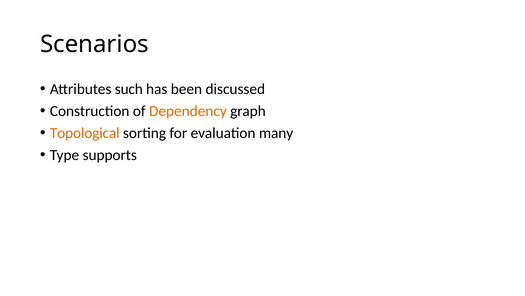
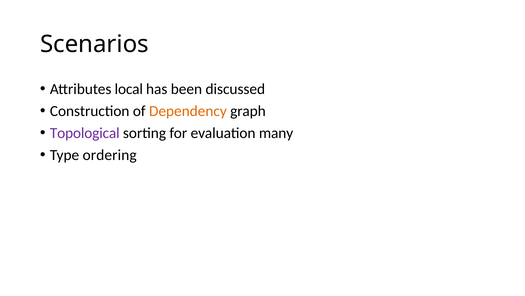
such: such -> local
Topological colour: orange -> purple
supports: supports -> ordering
